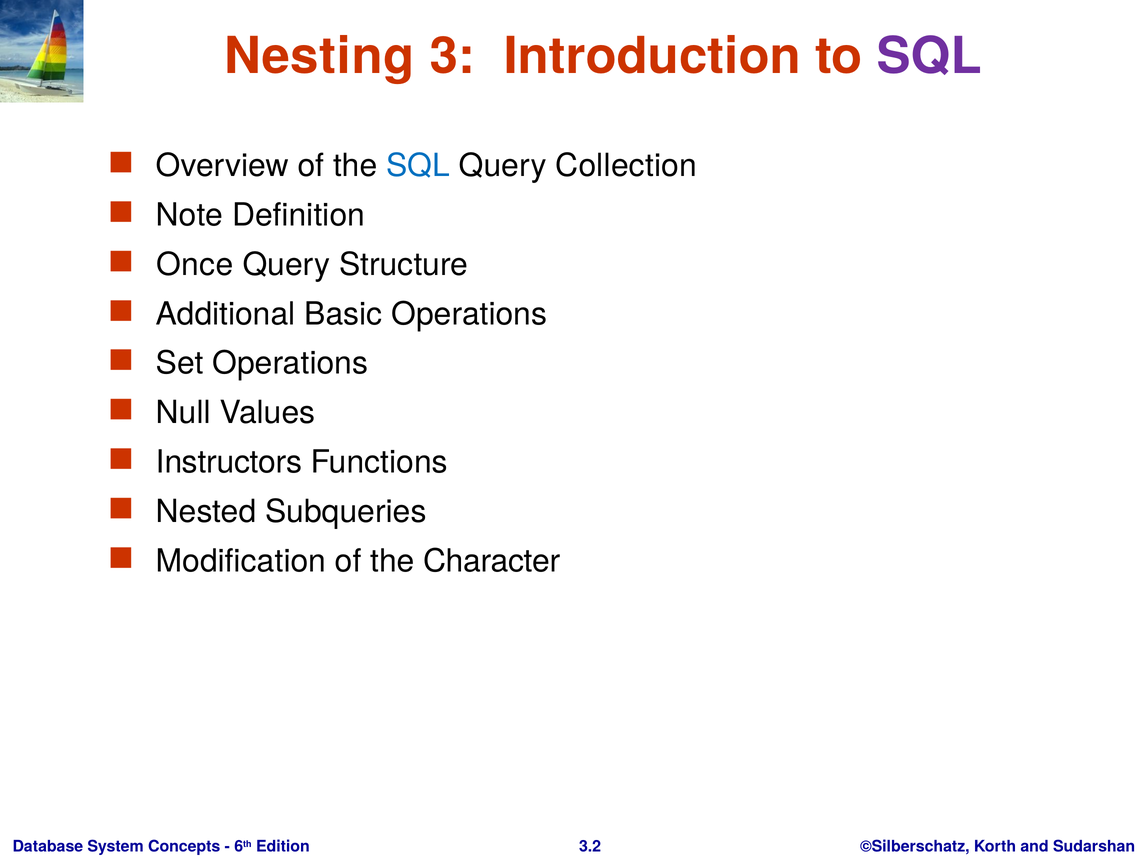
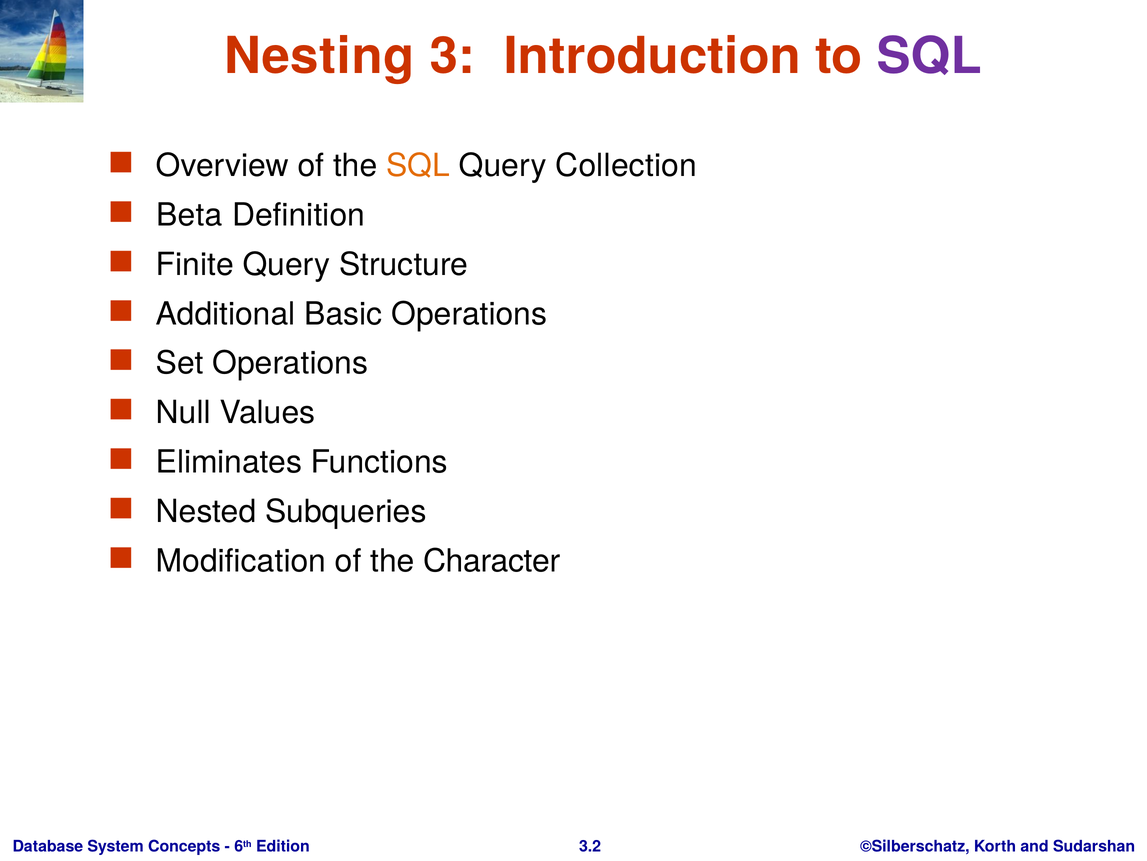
SQL at (418, 166) colour: blue -> orange
Note: Note -> Beta
Once: Once -> Finite
Instructors: Instructors -> Eliminates
